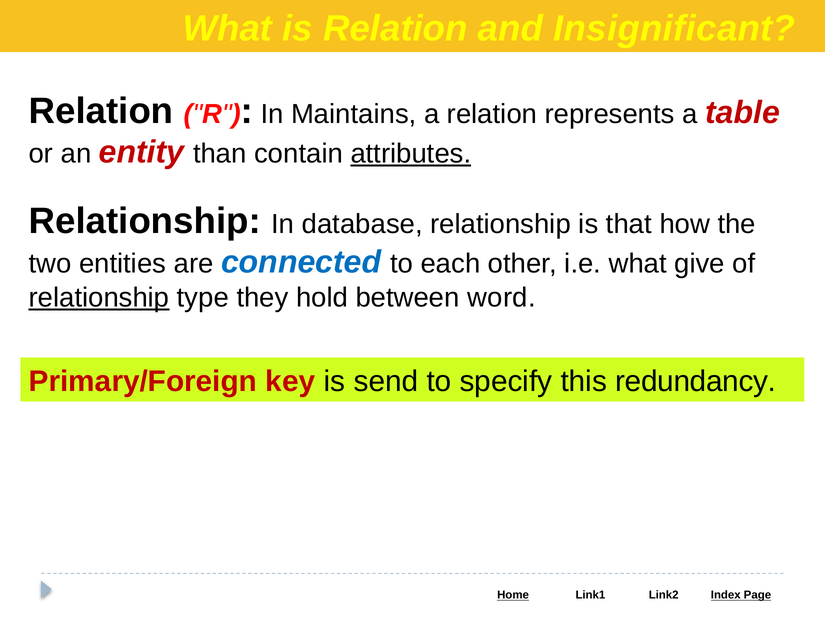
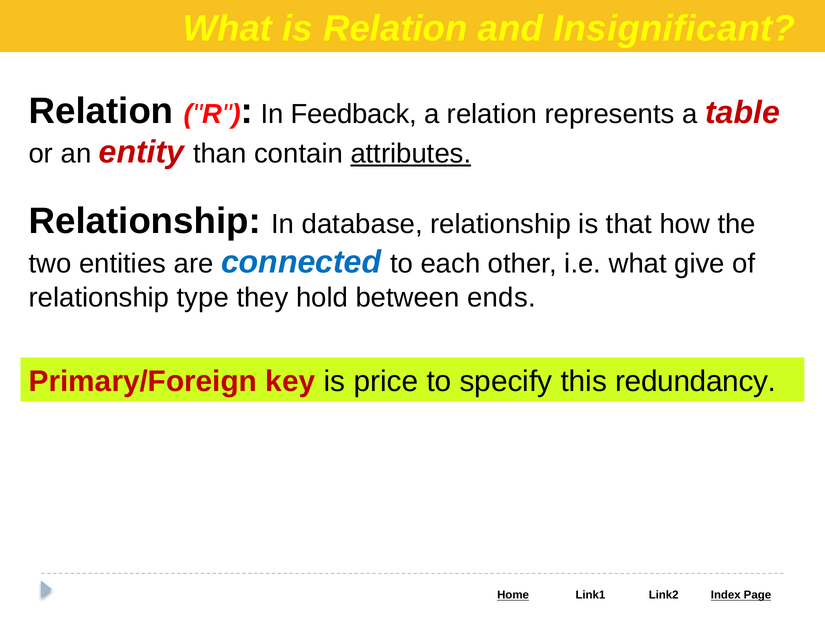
Maintains: Maintains -> Feedback
relationship at (99, 298) underline: present -> none
word: word -> ends
send: send -> price
